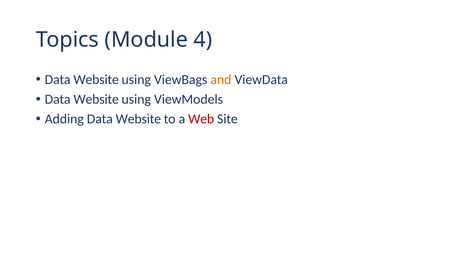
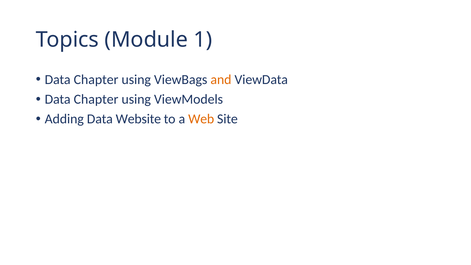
4: 4 -> 1
Website at (96, 80): Website -> Chapter
Website at (96, 99): Website -> Chapter
Web colour: red -> orange
